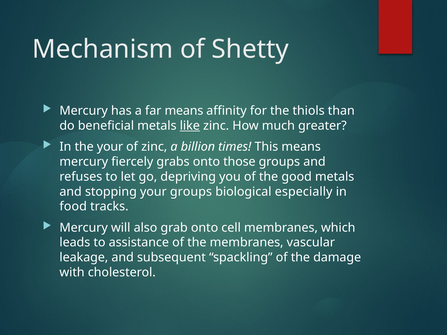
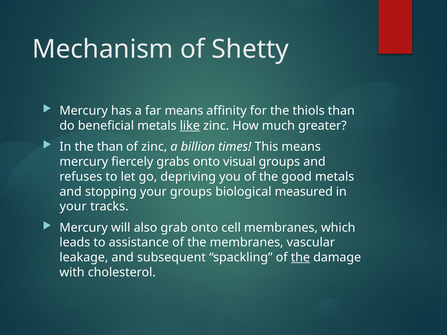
the your: your -> than
those: those -> visual
especially: especially -> measured
food at (73, 207): food -> your
the at (300, 258) underline: none -> present
